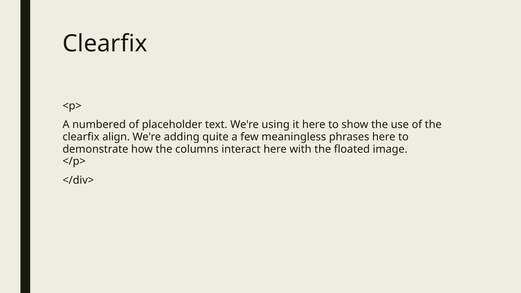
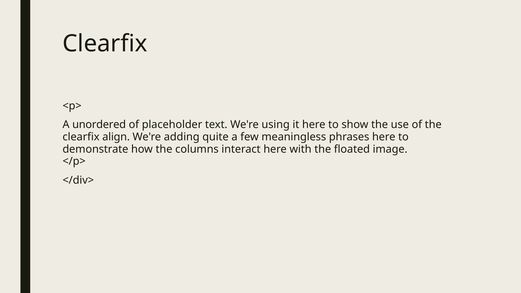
numbered: numbered -> unordered
